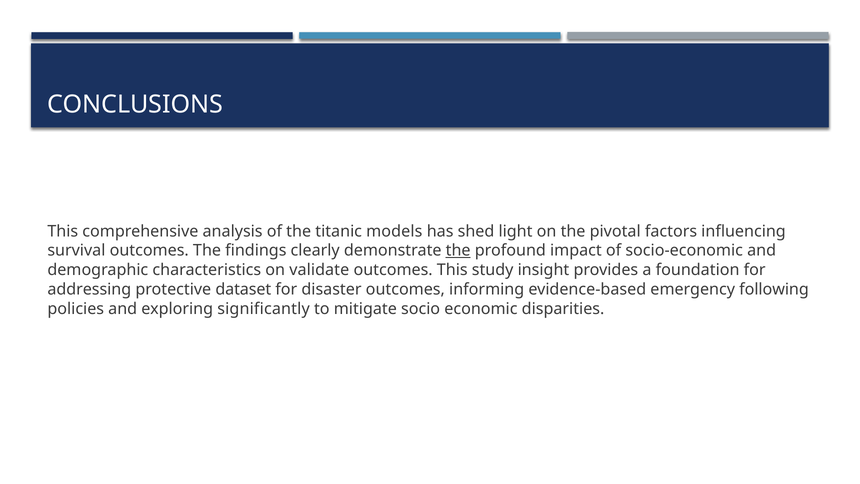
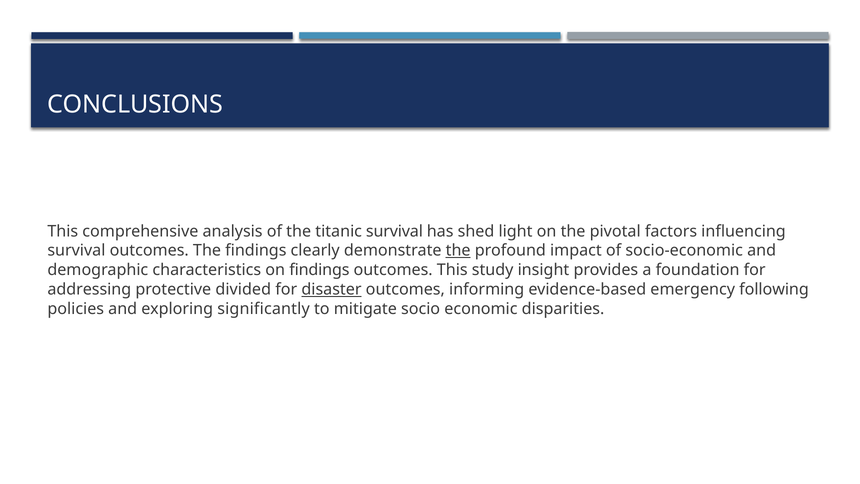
titanic models: models -> survival
on validate: validate -> findings
dataset: dataset -> divided
disaster underline: none -> present
